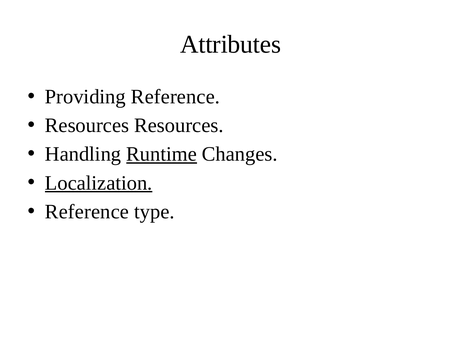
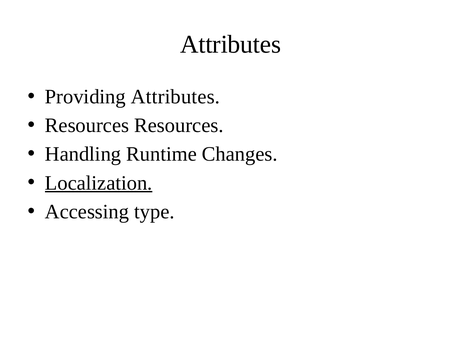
Providing Reference: Reference -> Attributes
Runtime underline: present -> none
Reference at (87, 211): Reference -> Accessing
